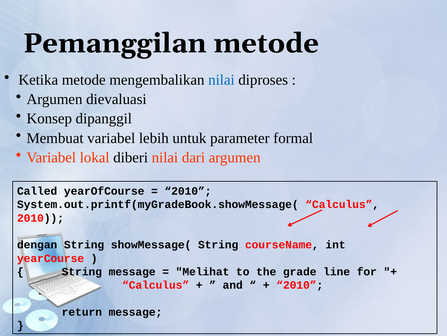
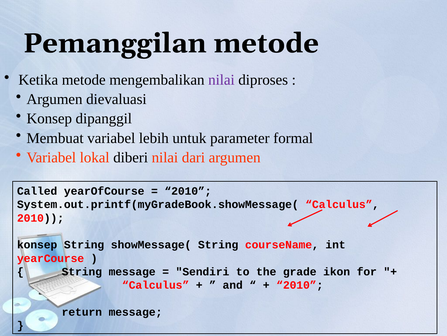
nilai at (221, 80) colour: blue -> purple
dengan at (37, 244): dengan -> konsep
Melihat: Melihat -> Sendiri
line: line -> ikon
